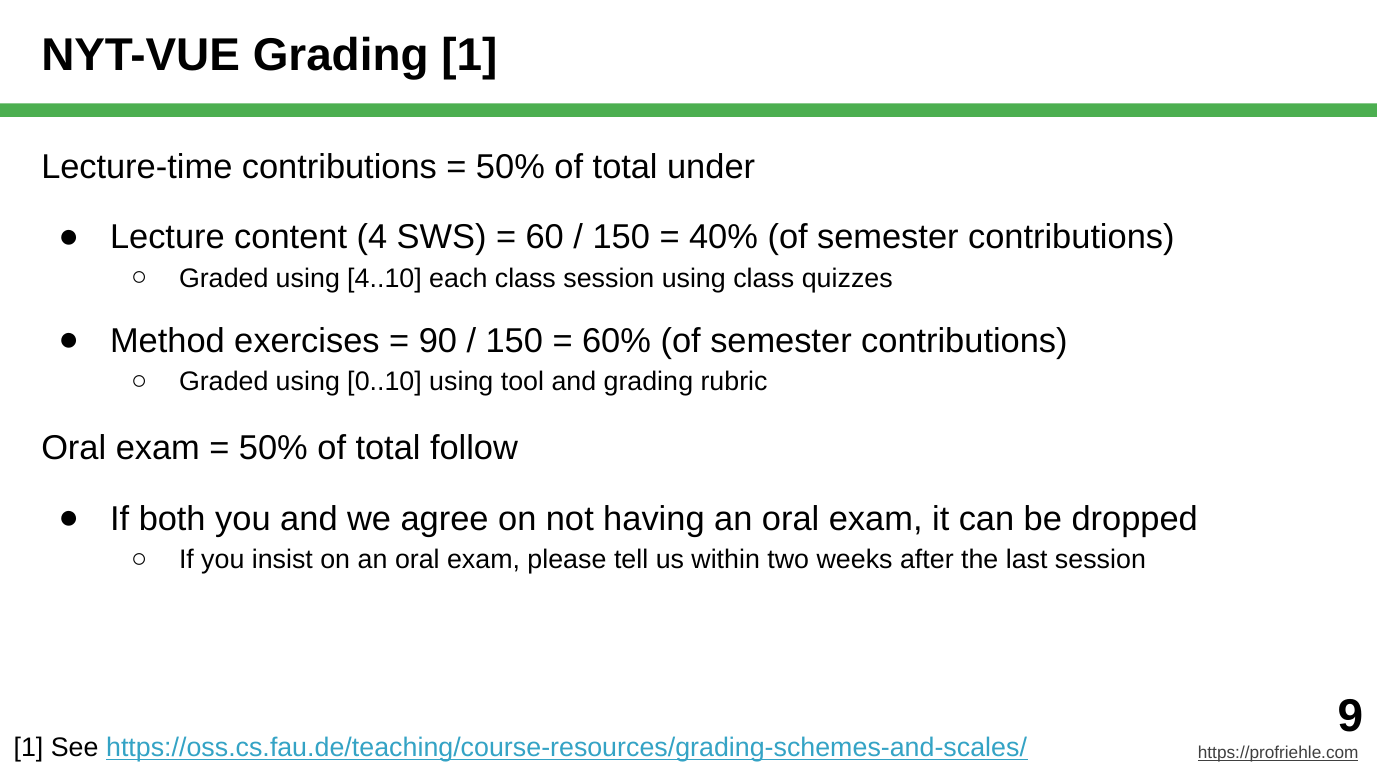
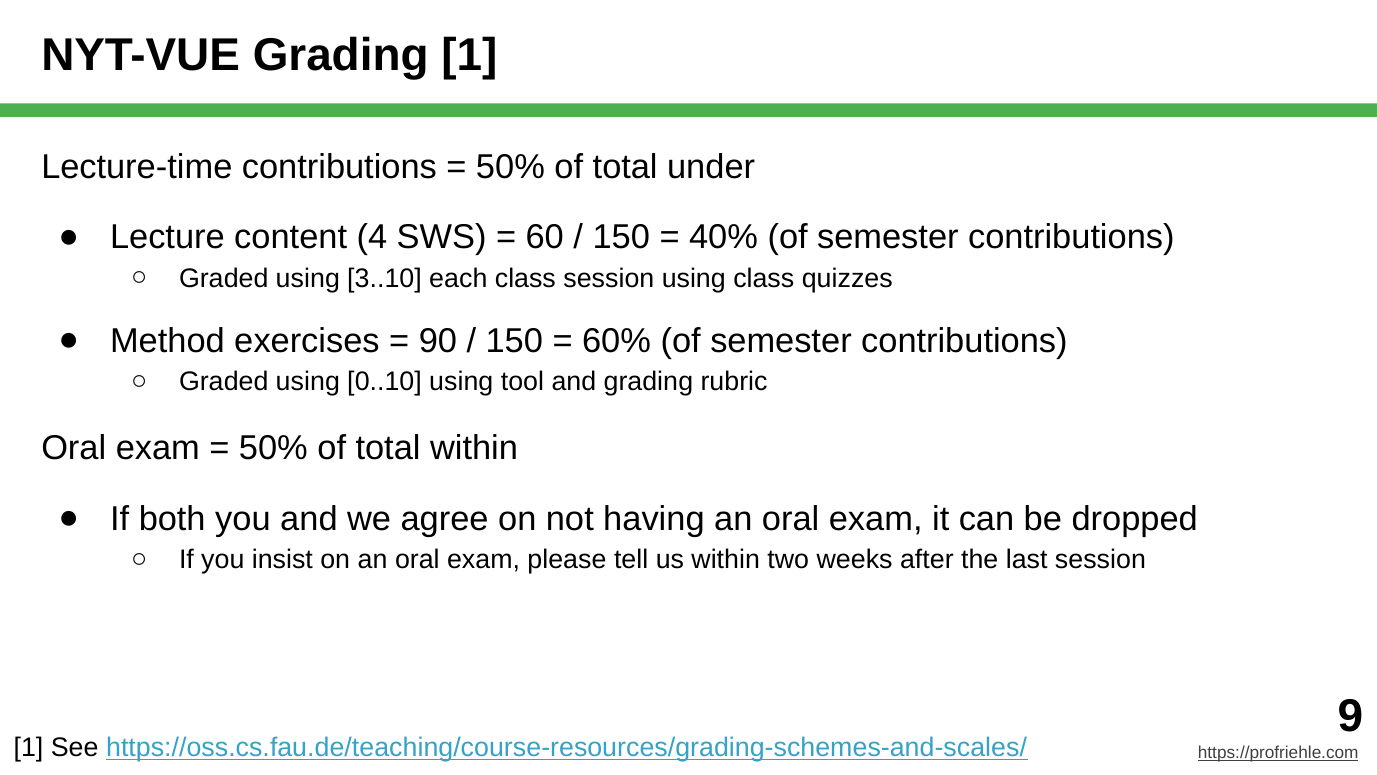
4..10: 4..10 -> 3..10
total follow: follow -> within
